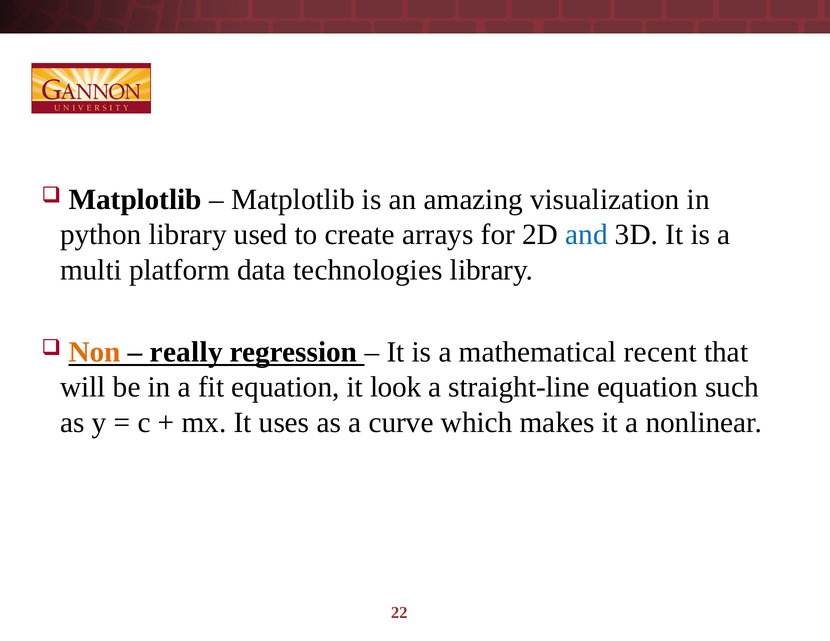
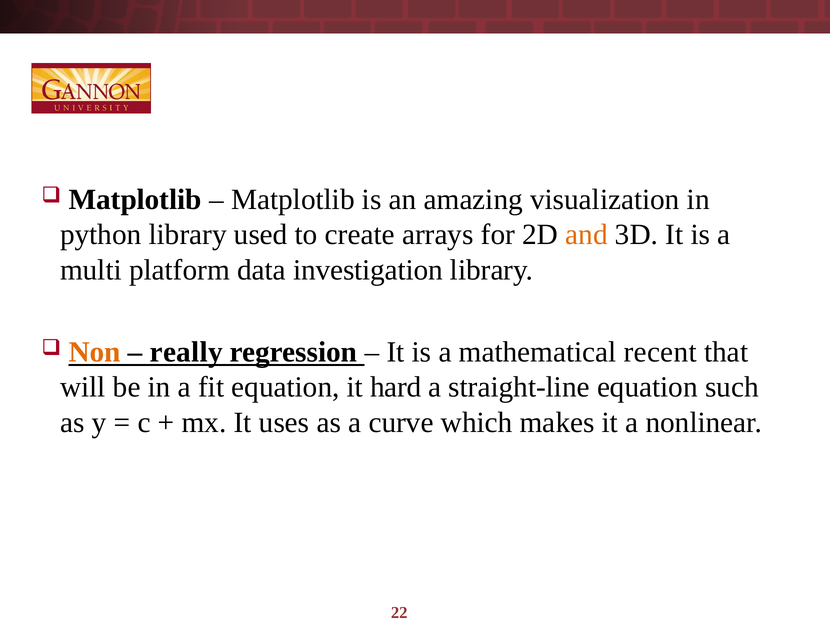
and colour: blue -> orange
technologies: technologies -> investigation
look: look -> hard
